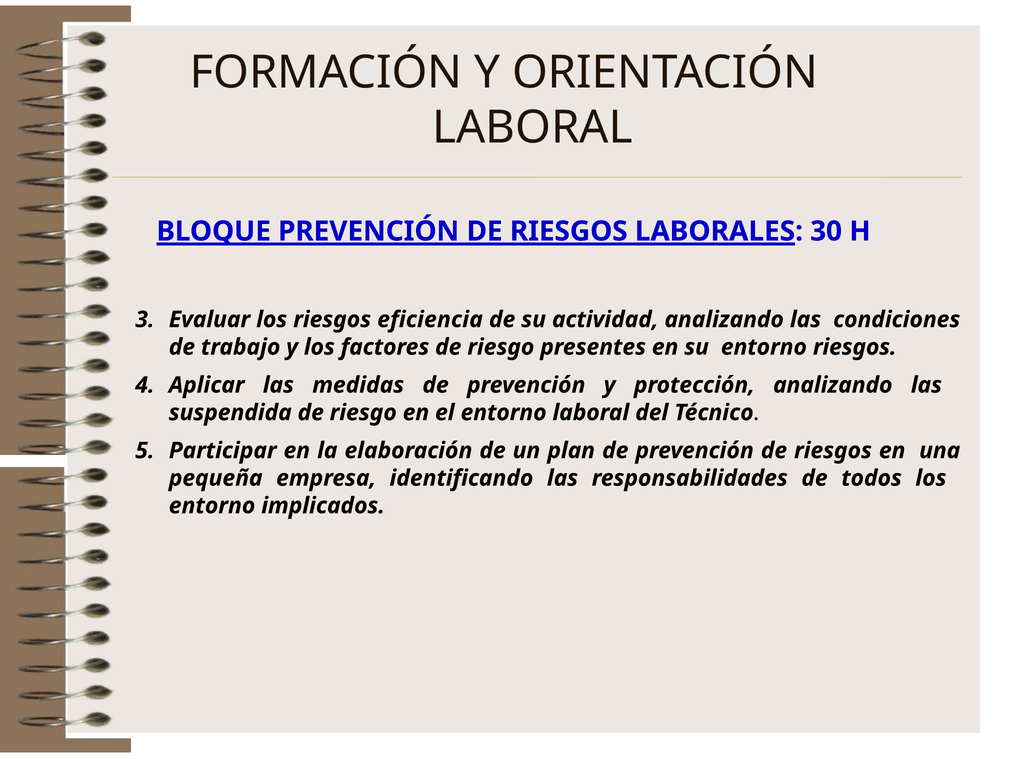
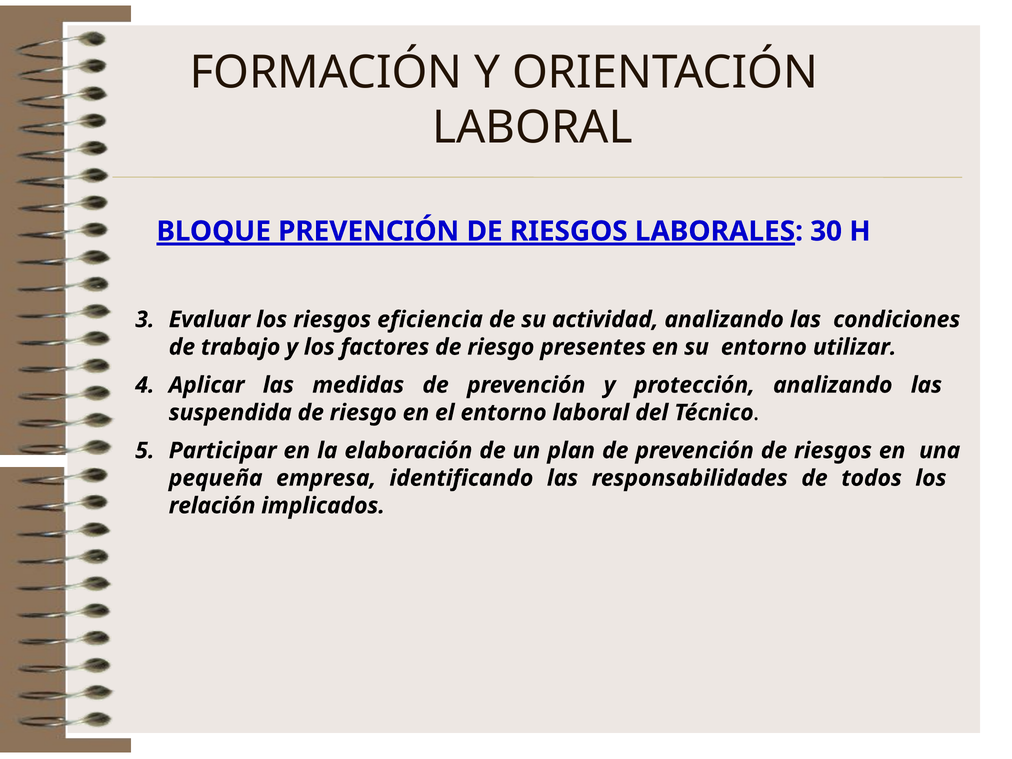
entorno riesgos: riesgos -> utilizar
entorno at (212, 506): entorno -> relación
